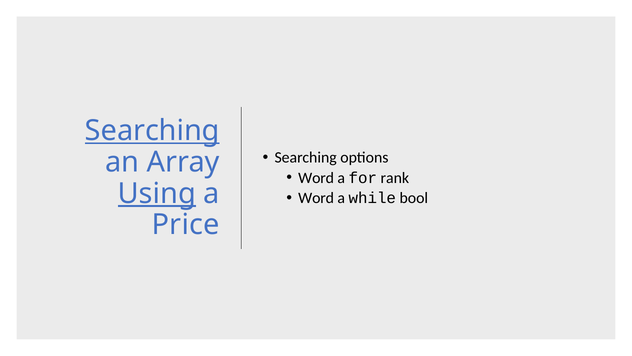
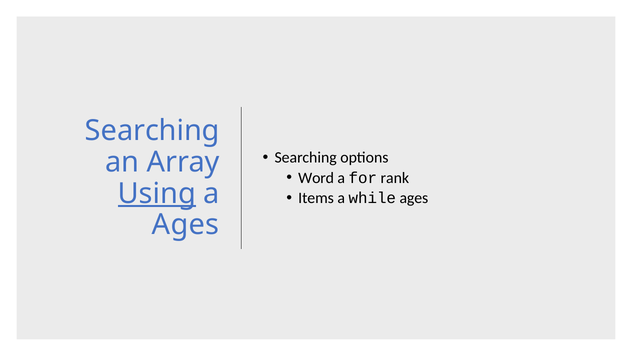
Searching at (152, 131) underline: present -> none
Word at (316, 198): Word -> Items
while bool: bool -> ages
Price at (186, 225): Price -> Ages
